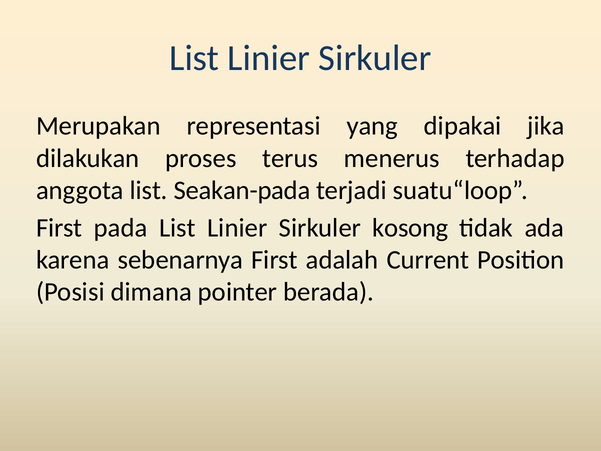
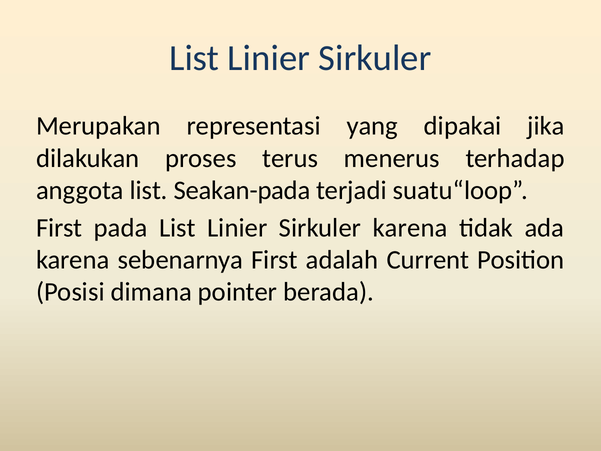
Sirkuler kosong: kosong -> karena
